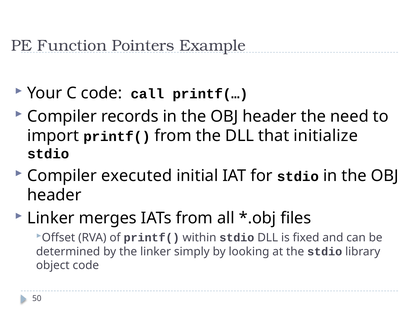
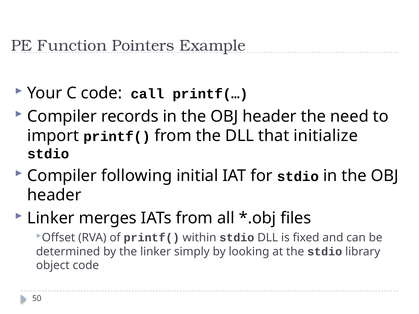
executed: executed -> following
